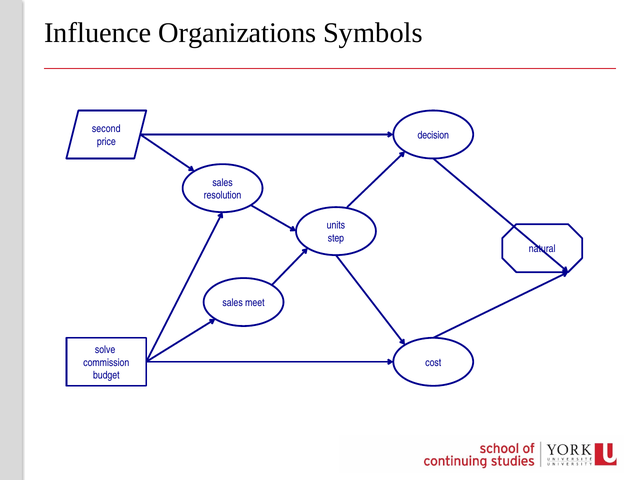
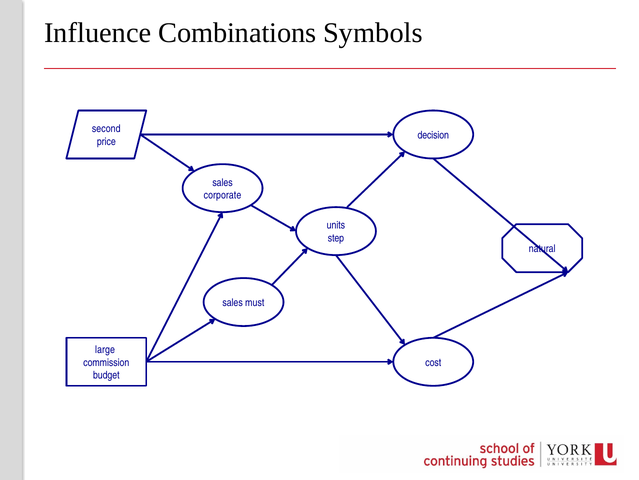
Organizations: Organizations -> Combinations
resolution: resolution -> corporate
meet: meet -> must
solve: solve -> large
